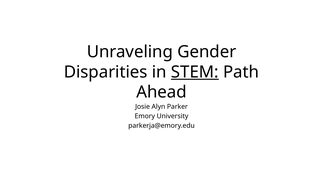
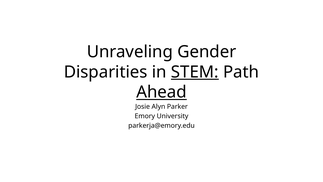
Ahead underline: none -> present
